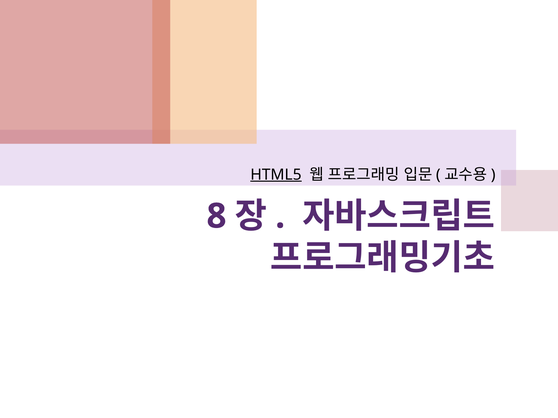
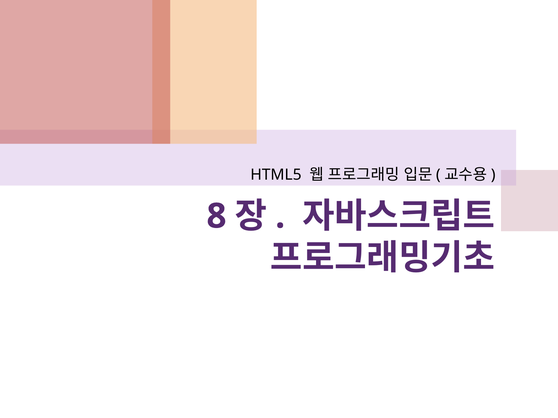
HTML5 underline: present -> none
